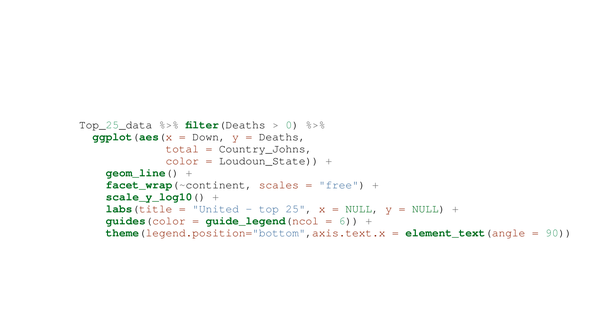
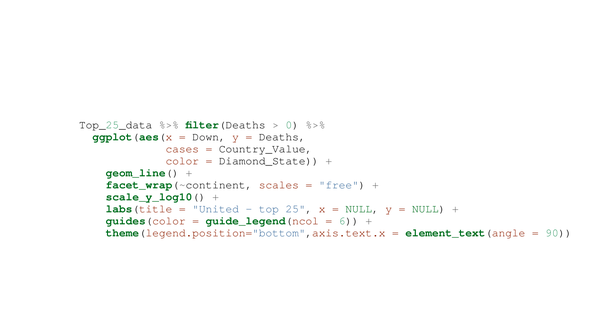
total: total -> cases
Country_Johns: Country_Johns -> Country_Value
Loudoun_State: Loudoun_State -> Diamond_State
